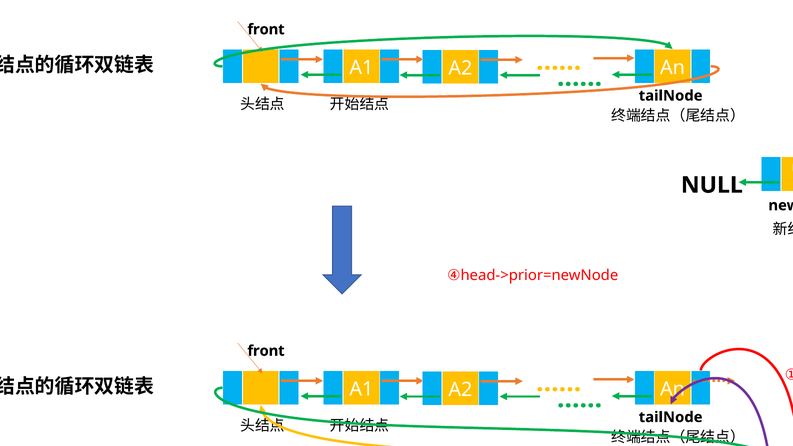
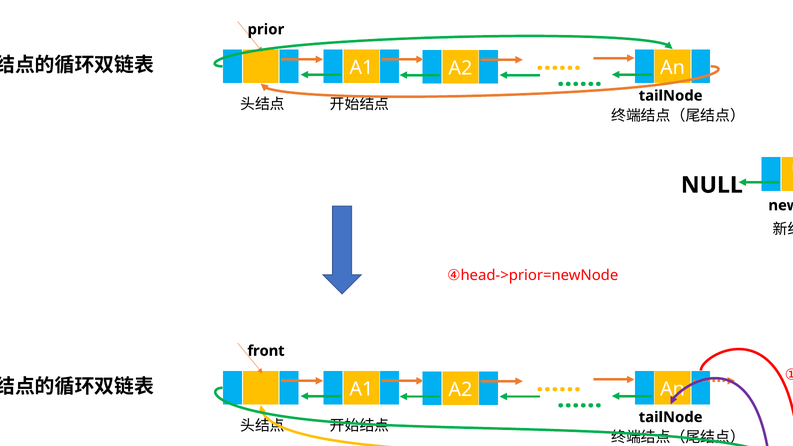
front at (266, 29): front -> prior
